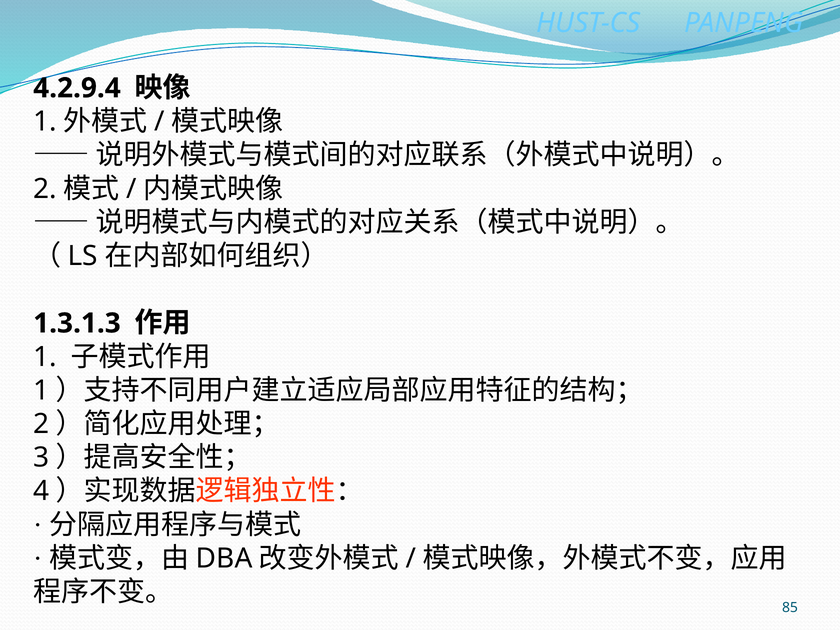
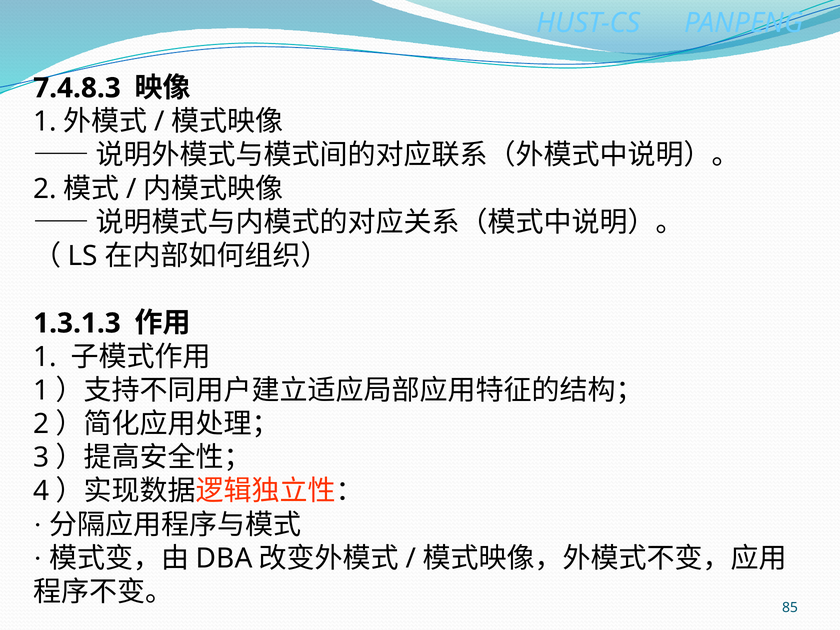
4.2.9.4: 4.2.9.4 -> 7.4.8.3
